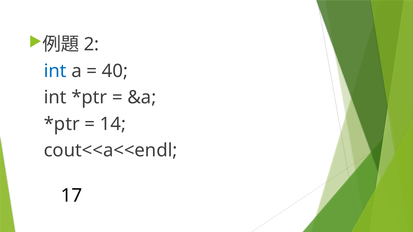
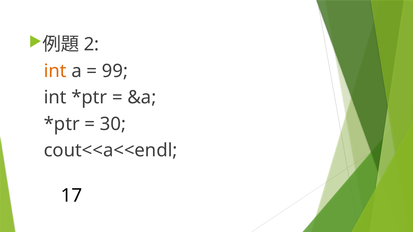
int at (55, 71) colour: blue -> orange
40: 40 -> 99
14: 14 -> 30
